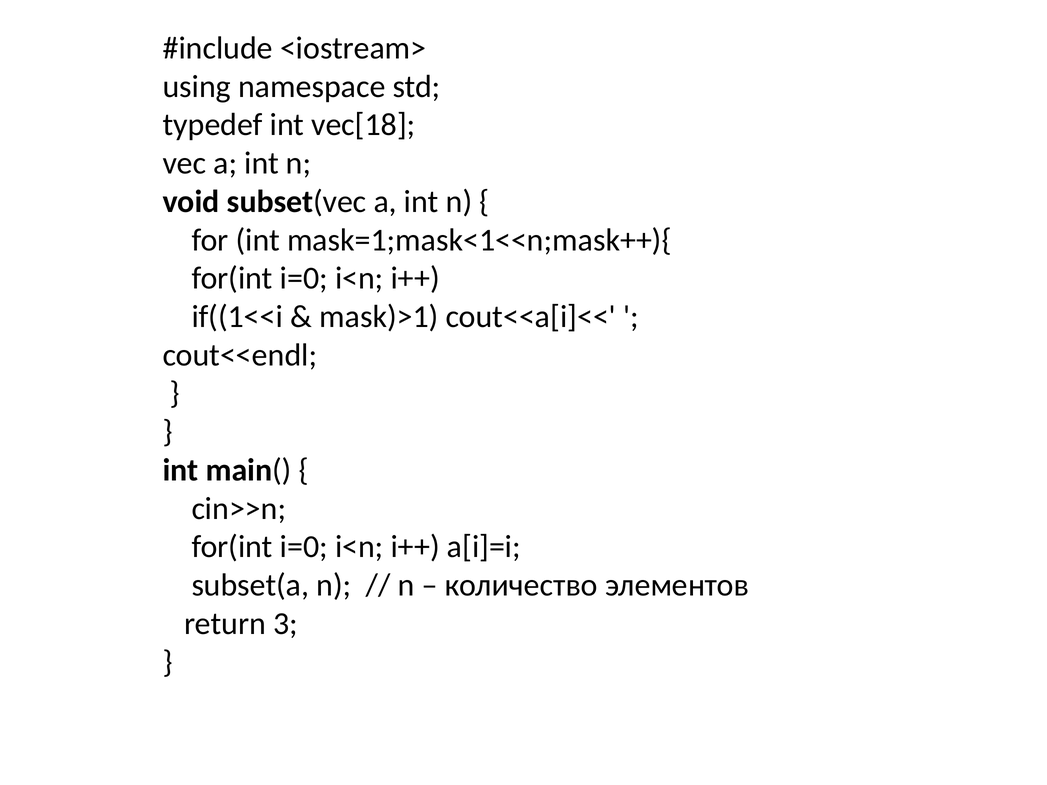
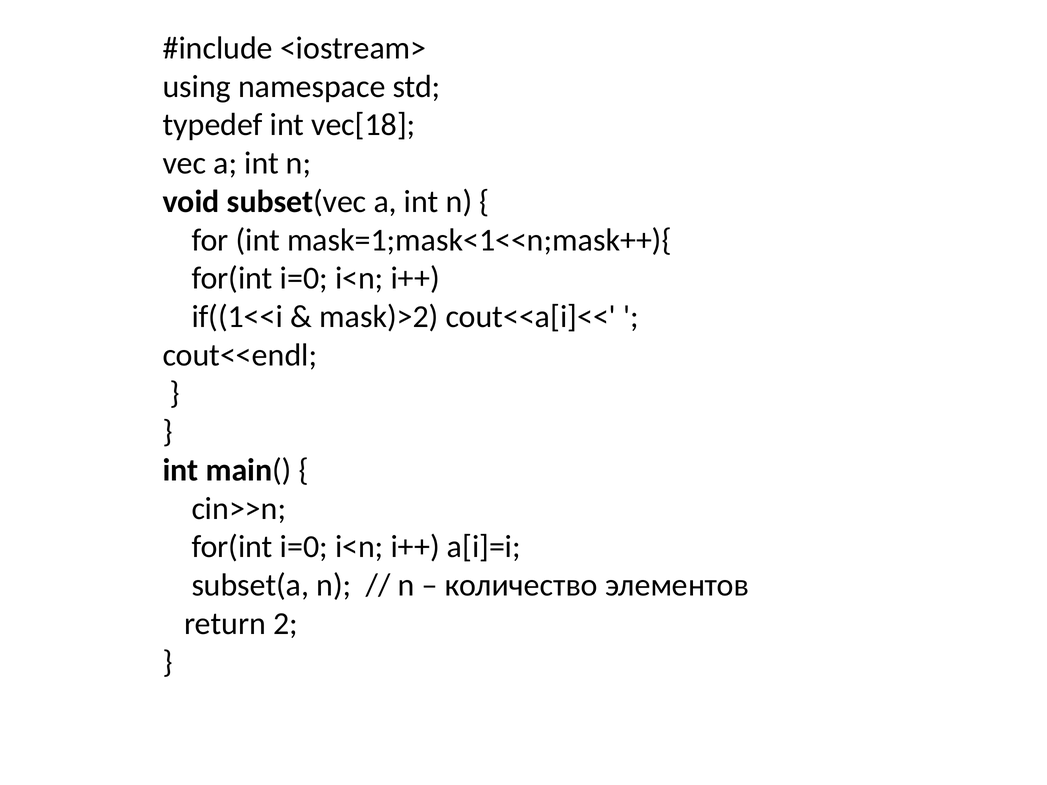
mask)>1: mask)>1 -> mask)>2
3: 3 -> 2
